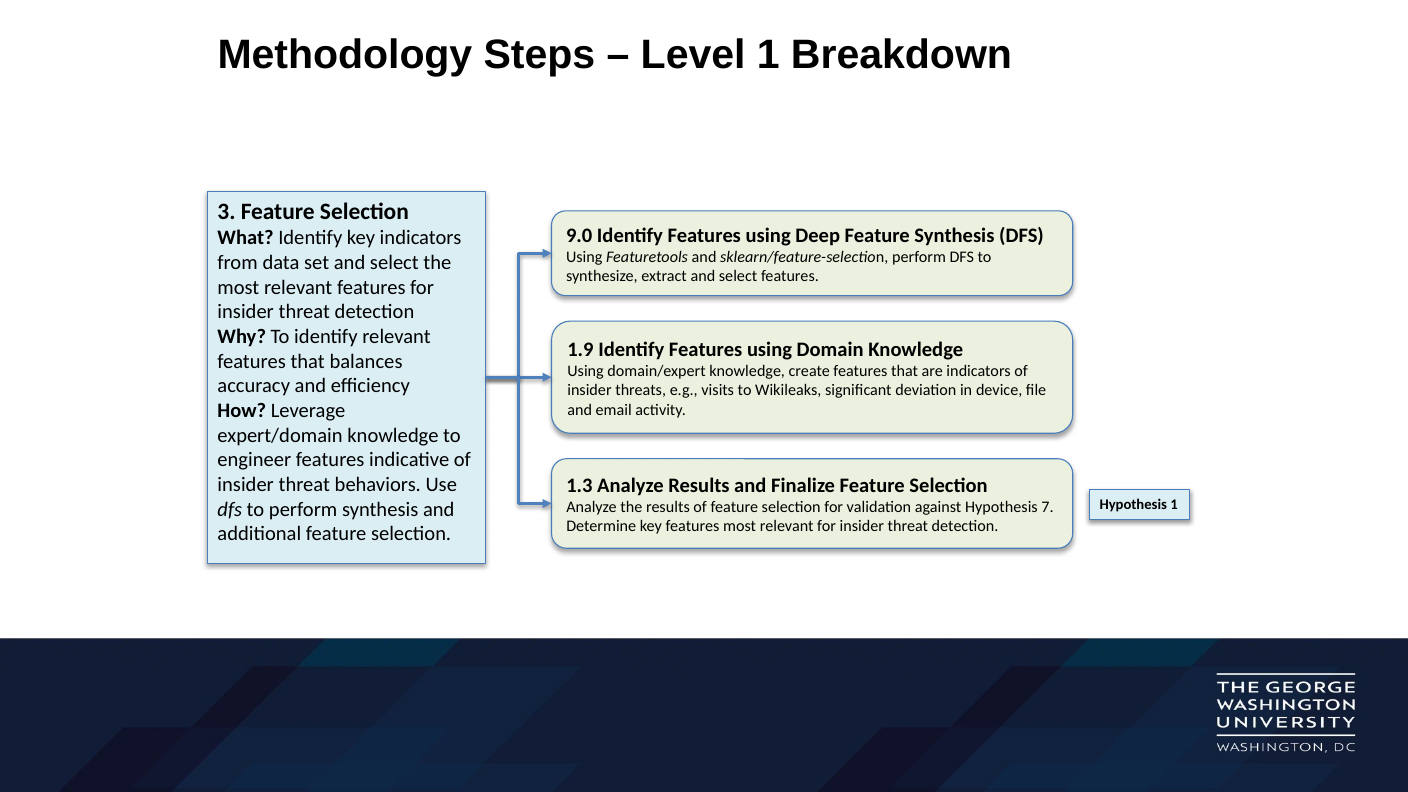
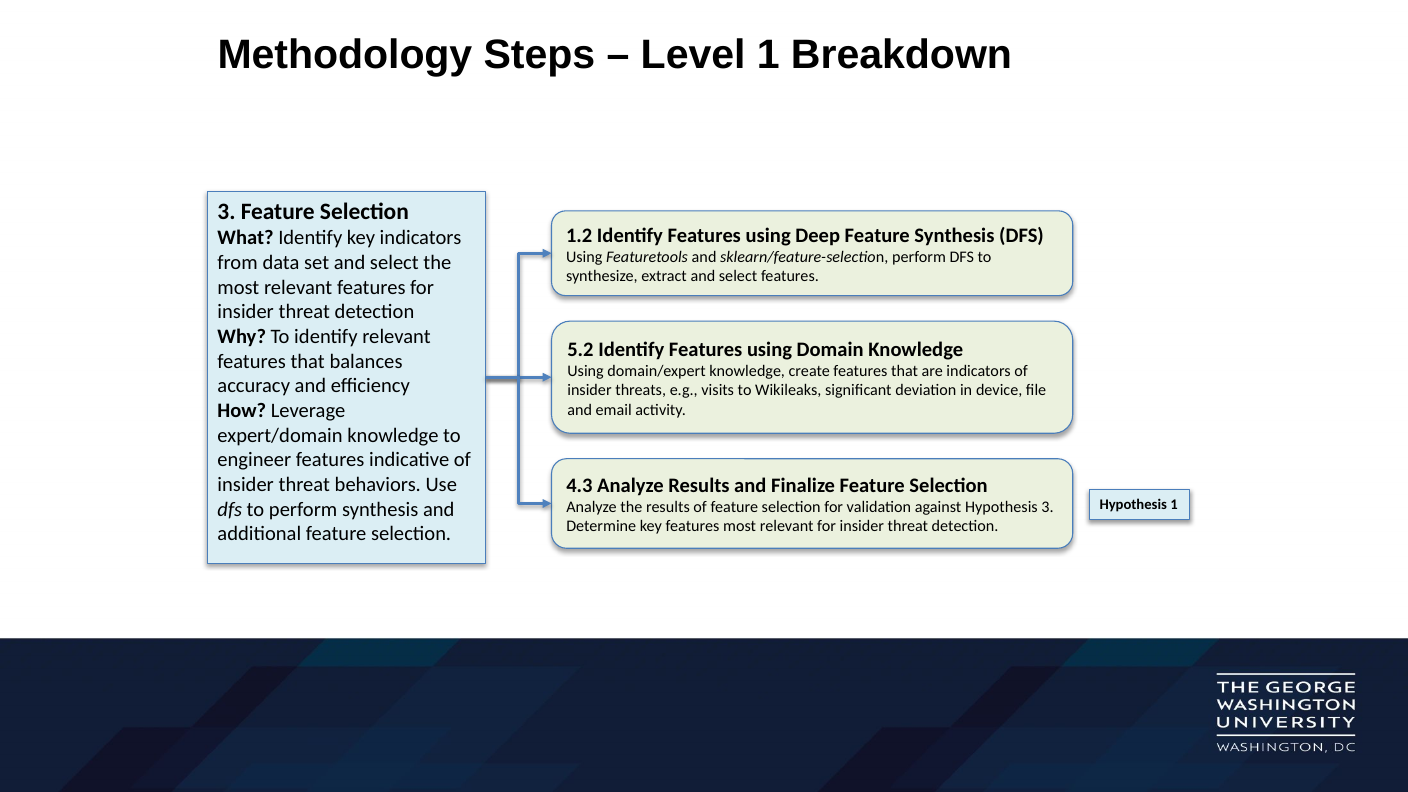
9.0: 9.0 -> 1.2
1.9: 1.9 -> 5.2
1.3: 1.3 -> 4.3
Hypothesis 7: 7 -> 3
